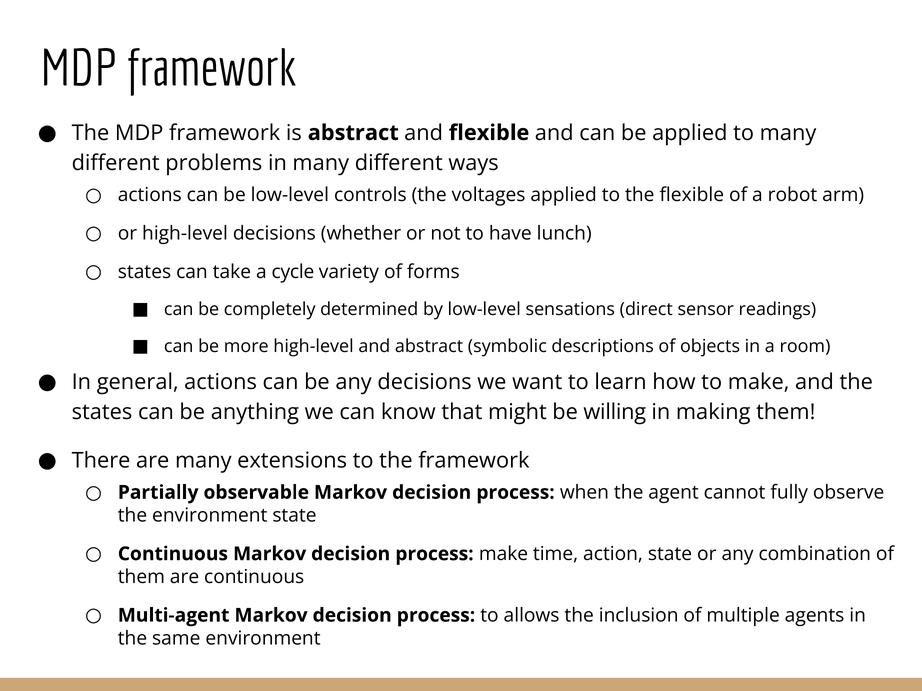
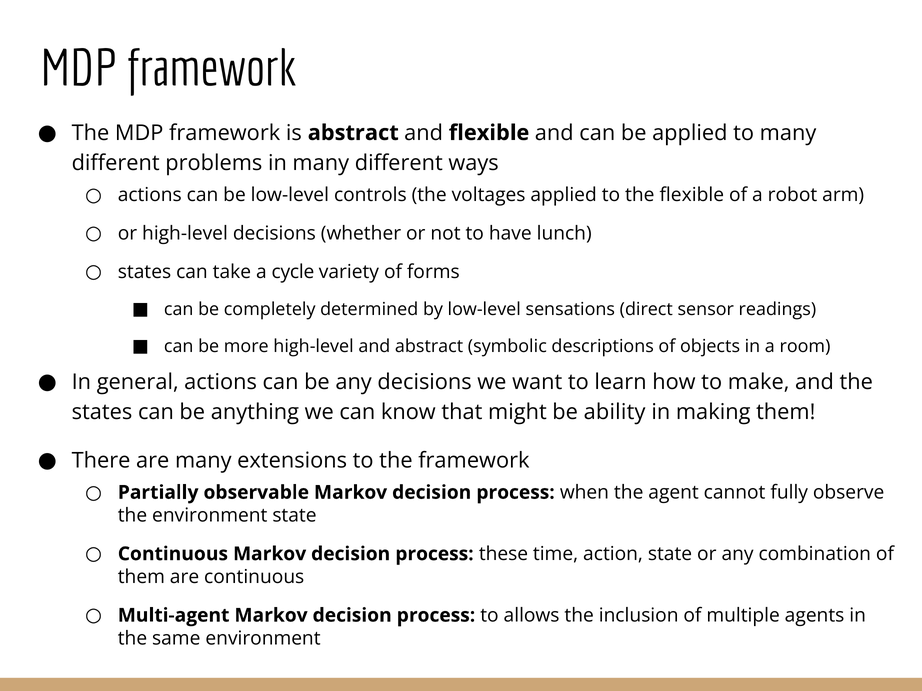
willing: willing -> ability
process make: make -> these
